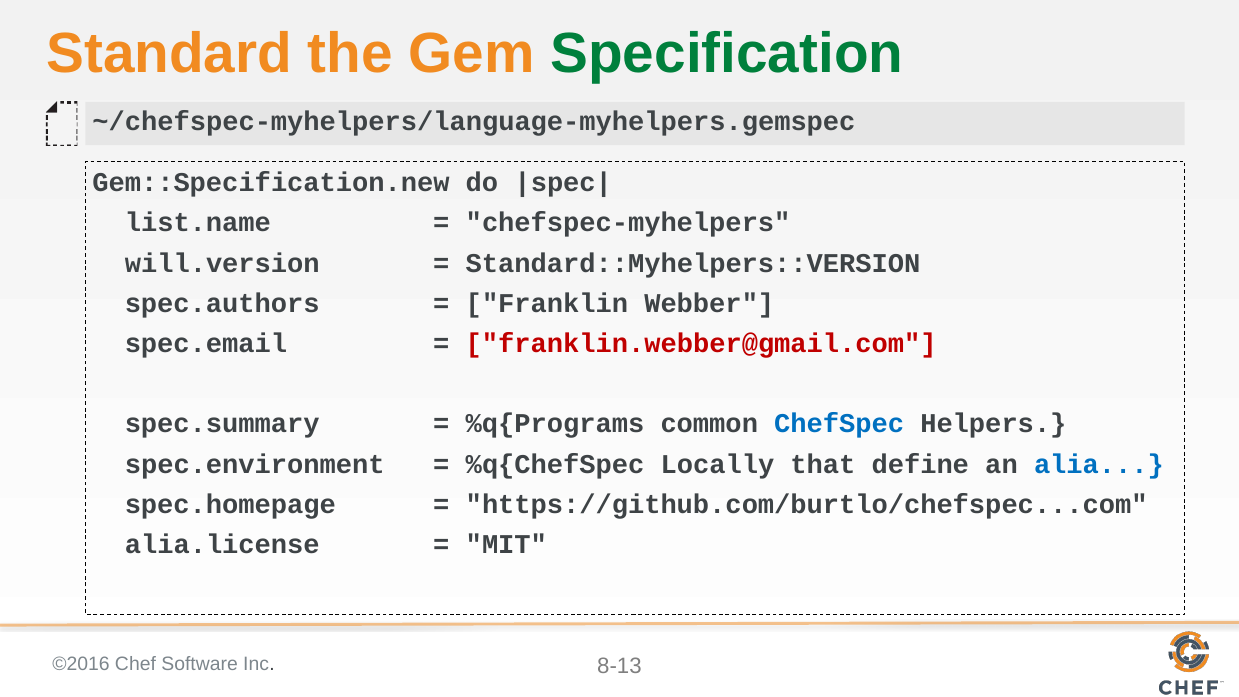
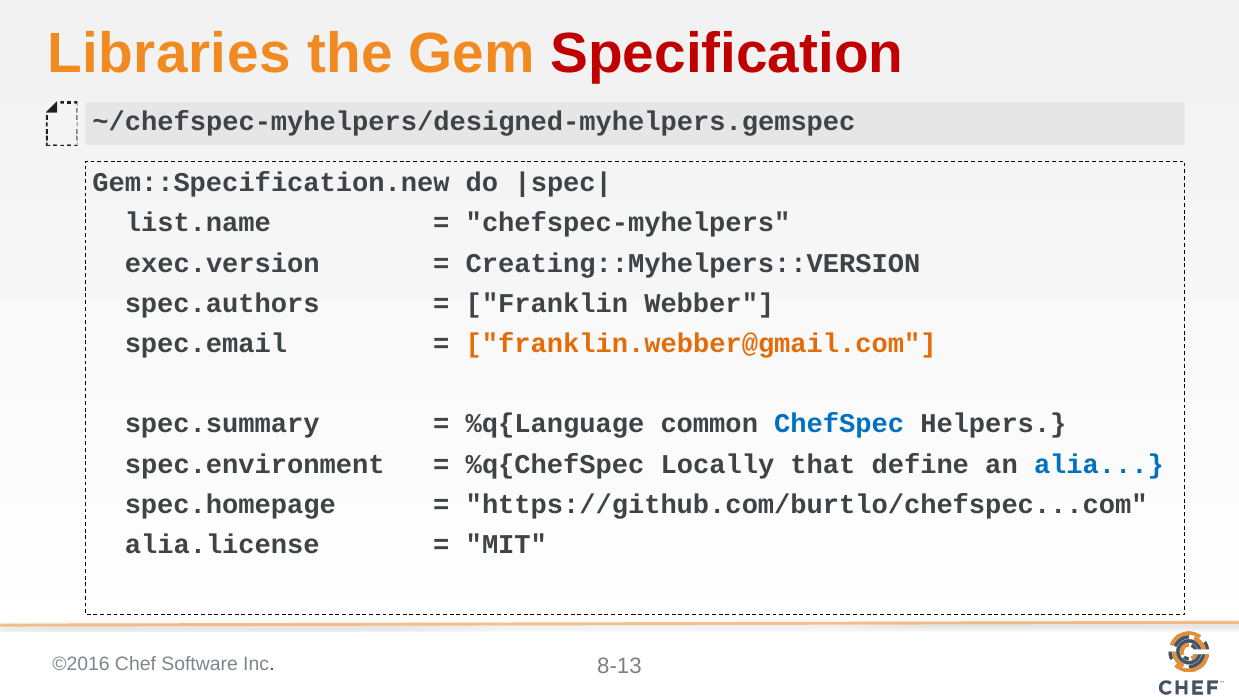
Standard: Standard -> Libraries
Specification colour: green -> red
~/chefspec-myhelpers/language-myhelpers.gemspec: ~/chefspec-myhelpers/language-myhelpers.gemspec -> ~/chefspec-myhelpers/designed-myhelpers.gemspec
will.version: will.version -> exec.version
Standard::Myhelpers::VERSION: Standard::Myhelpers::VERSION -> Creating::Myhelpers::VERSION
franklin.webber@gmail.com colour: red -> orange
%q{Programs: %q{Programs -> %q{Language
